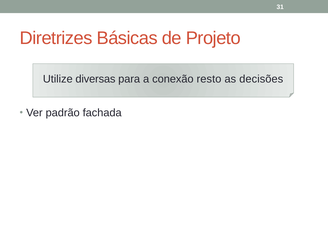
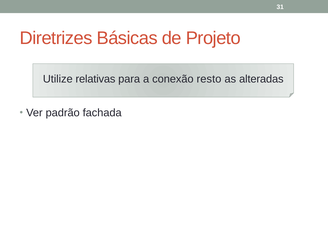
diversas: diversas -> relativas
decisões: decisões -> alteradas
